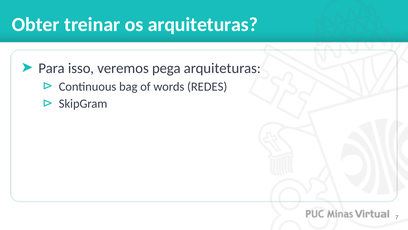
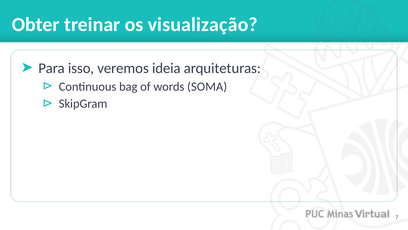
os arquiteturas: arquiteturas -> visualização
pega: pega -> ideia
REDES: REDES -> SOMA
